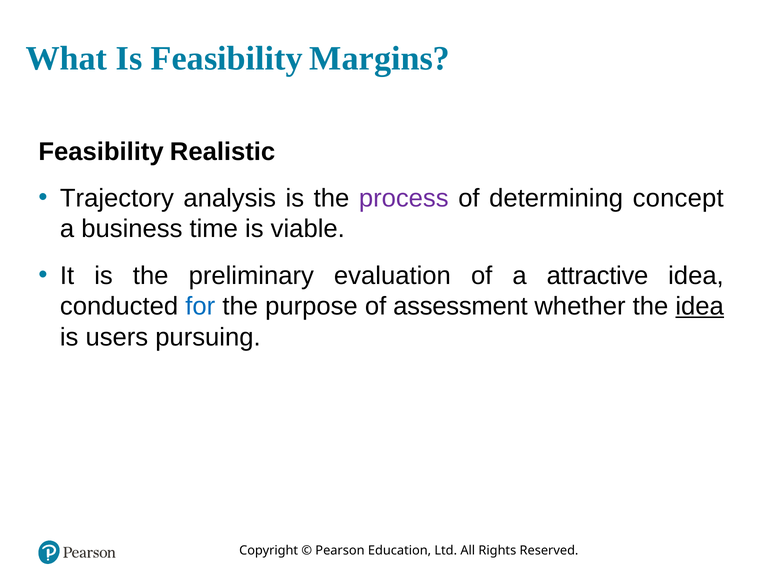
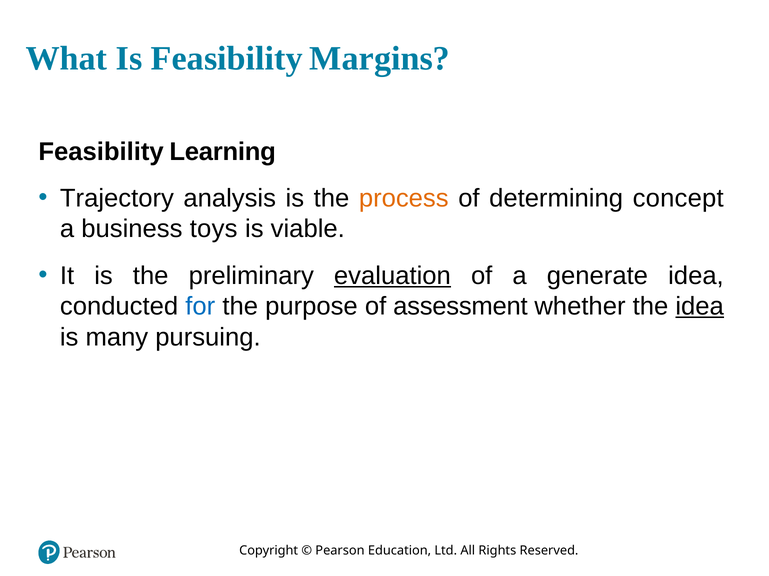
Realistic: Realistic -> Learning
process colour: purple -> orange
time: time -> toys
evaluation underline: none -> present
attractive: attractive -> generate
users: users -> many
